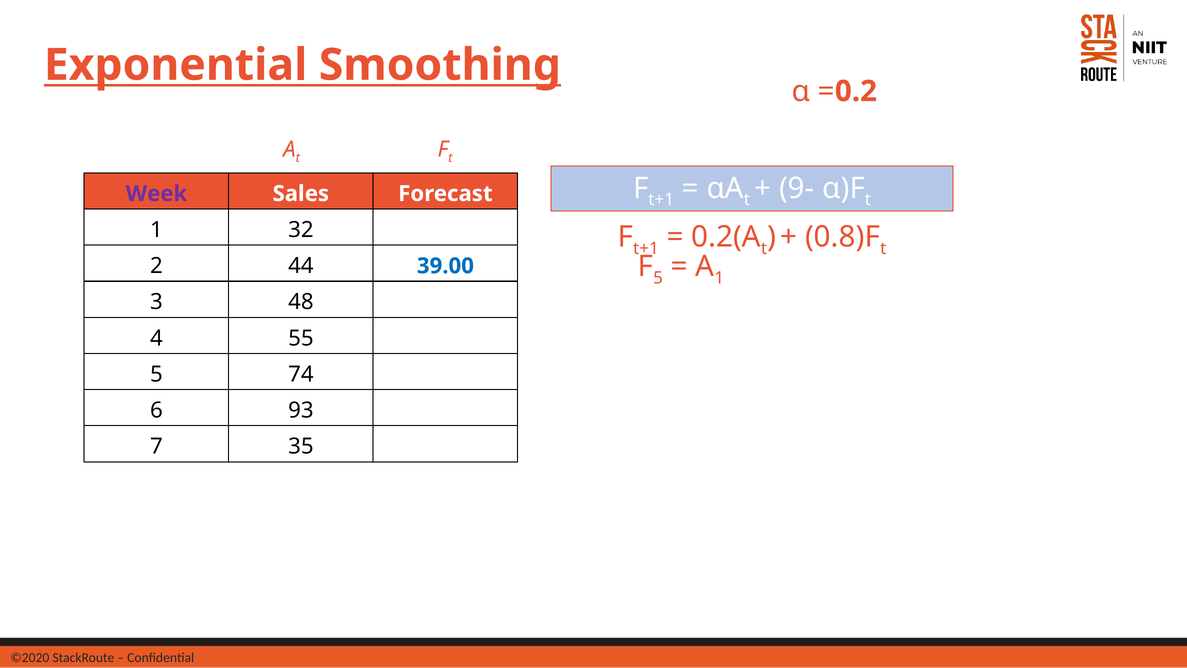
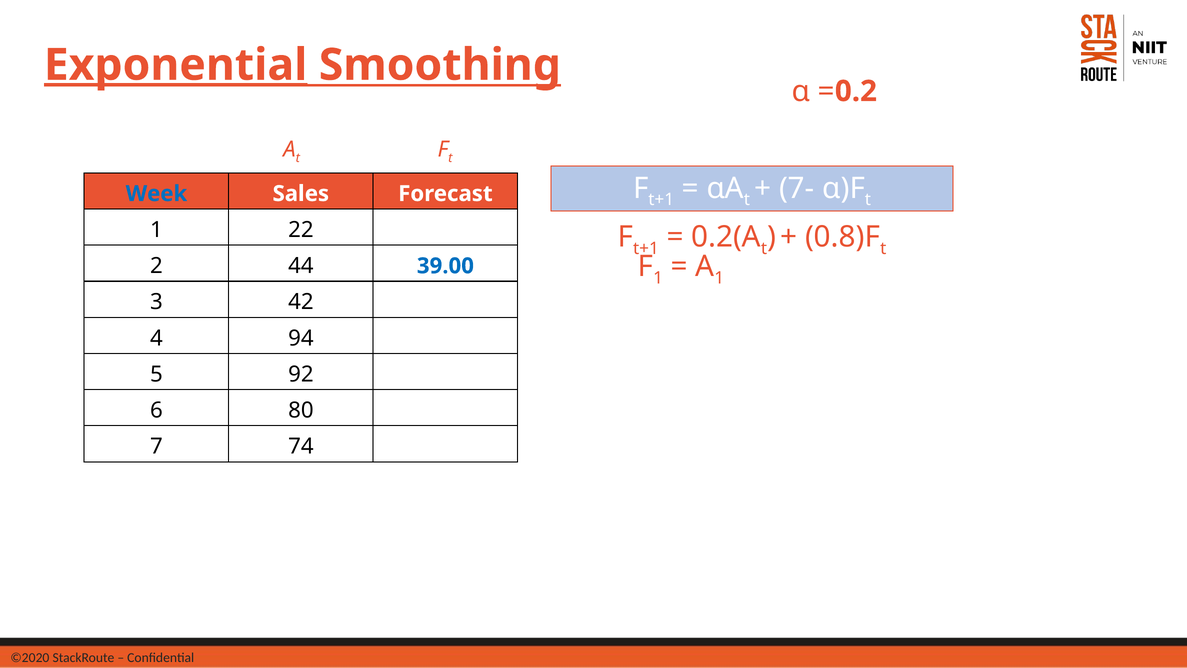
Exponential underline: none -> present
9-: 9- -> 7-
Week colour: purple -> blue
32: 32 -> 22
5 at (658, 278): 5 -> 1
48: 48 -> 42
55: 55 -> 94
74: 74 -> 92
93: 93 -> 80
35: 35 -> 74
